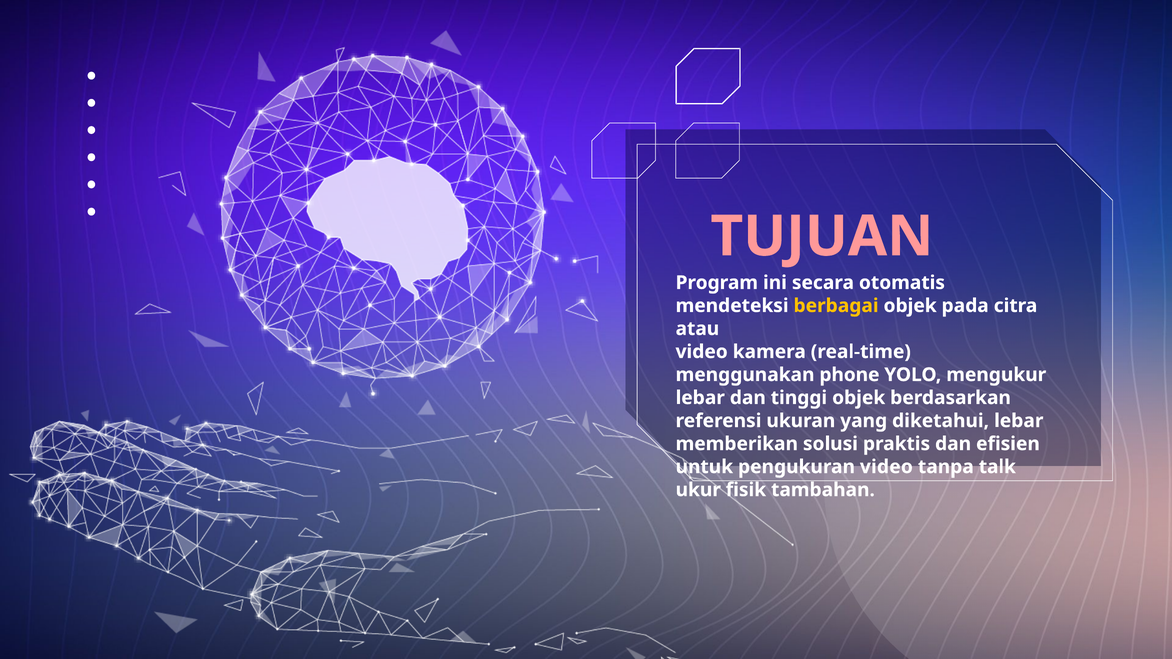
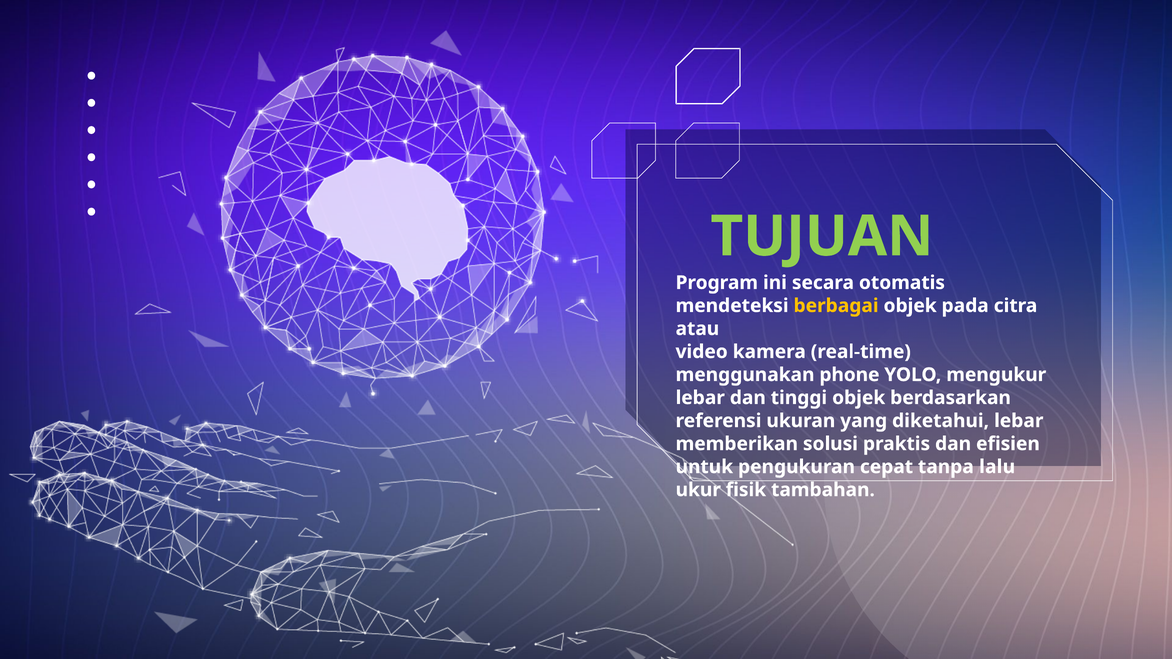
TUJUAN colour: pink -> light green
pengukuran video: video -> cepat
talk: talk -> lalu
